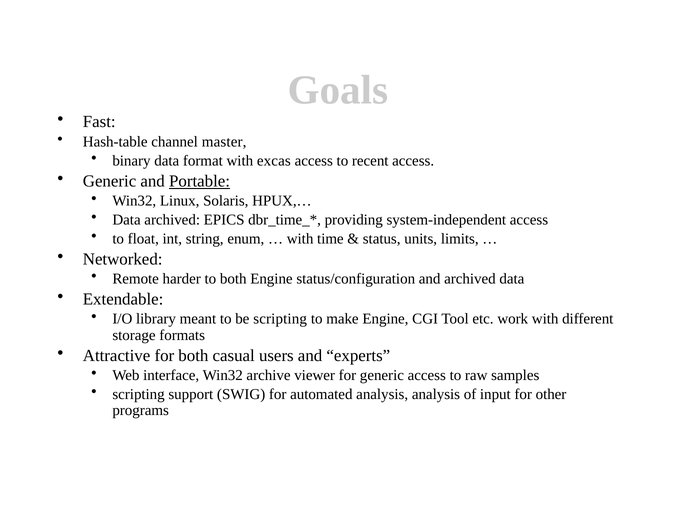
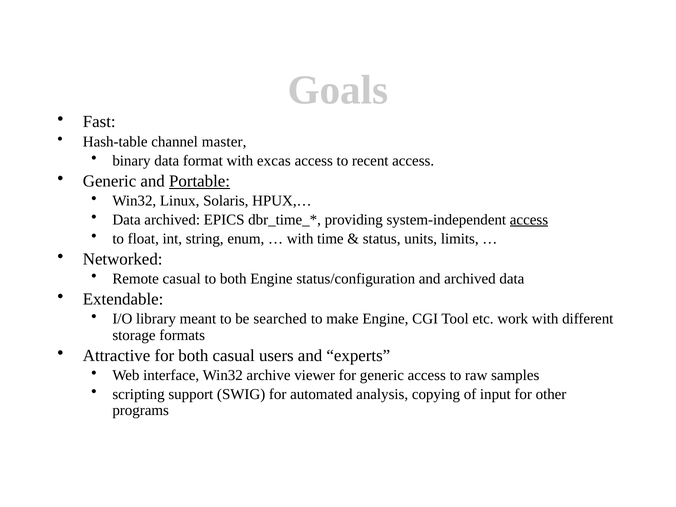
access at (529, 220) underline: none -> present
Remote harder: harder -> casual
be scripting: scripting -> searched
analysis analysis: analysis -> copying
